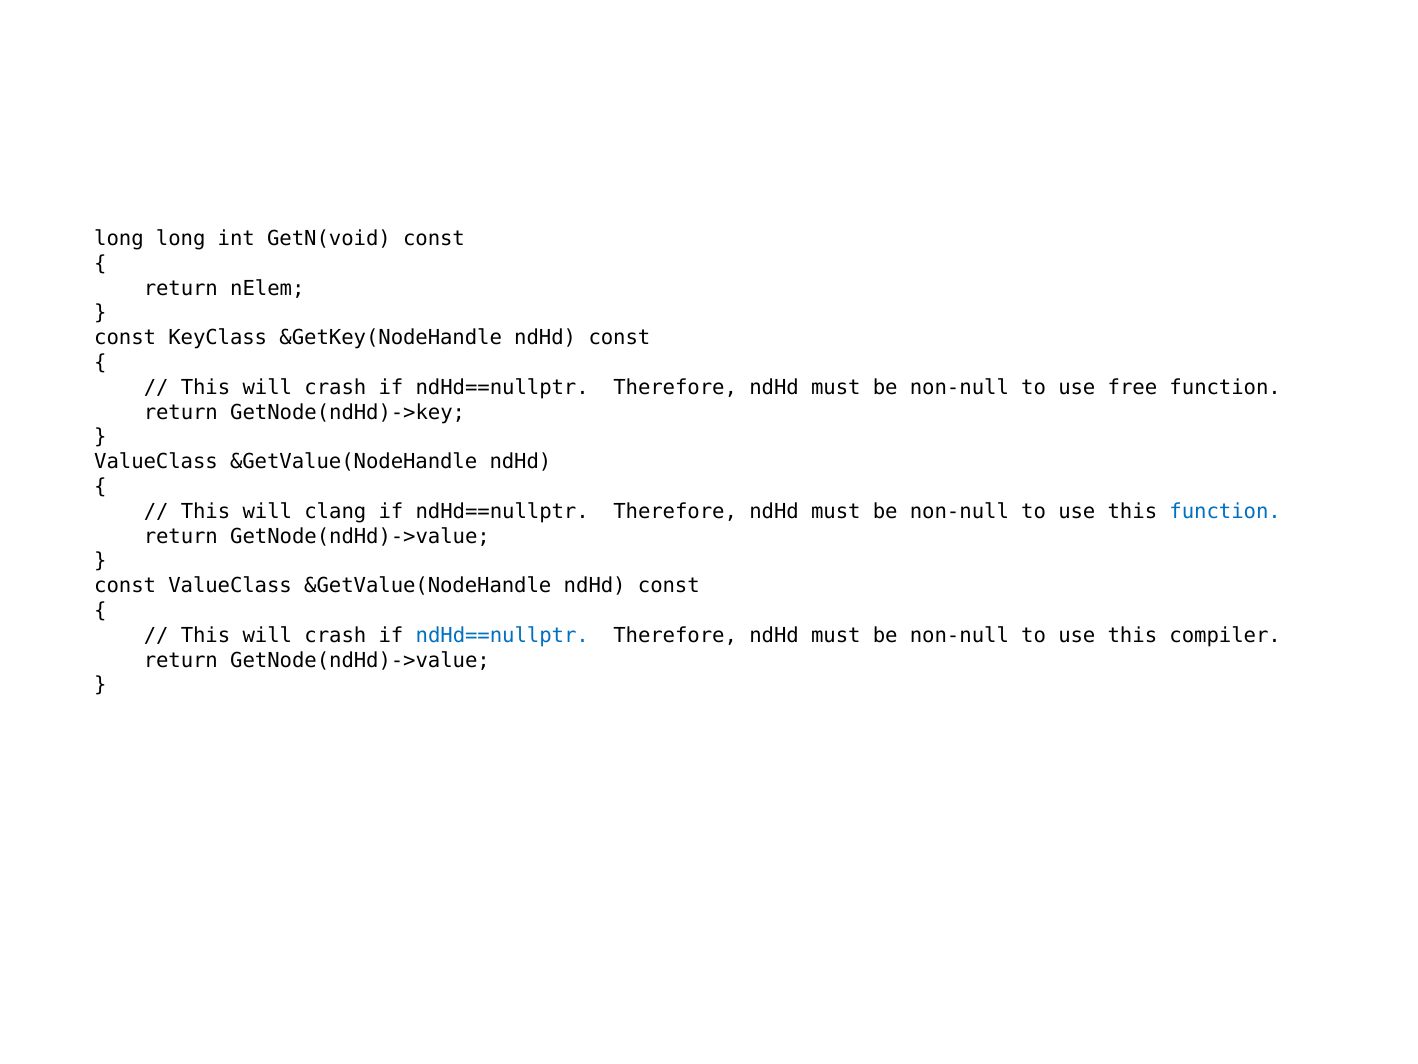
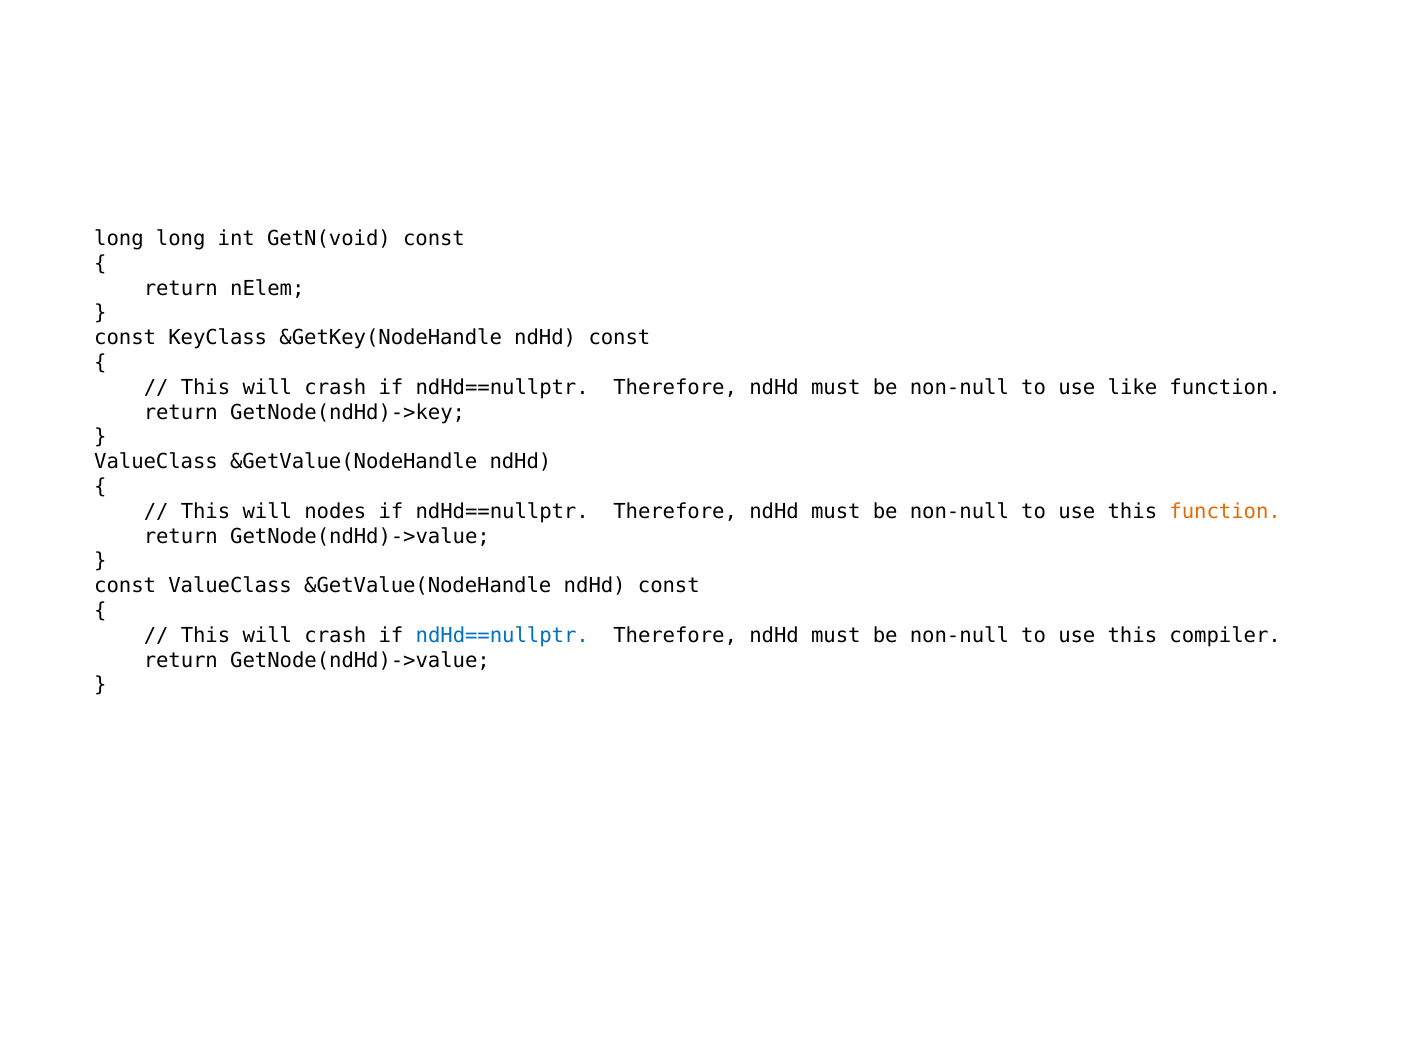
free: free -> like
clang: clang -> nodes
function at (1225, 511) colour: blue -> orange
